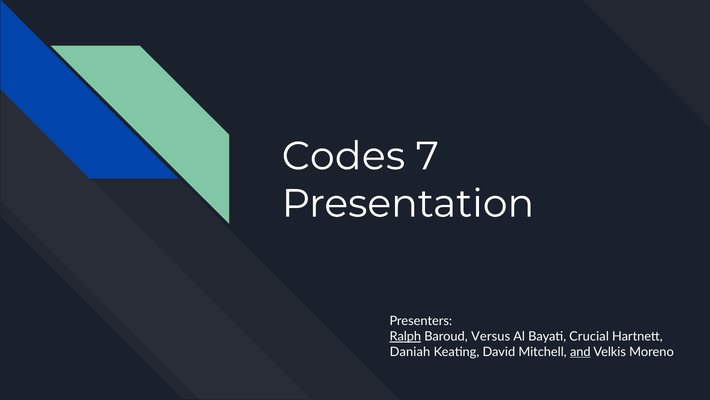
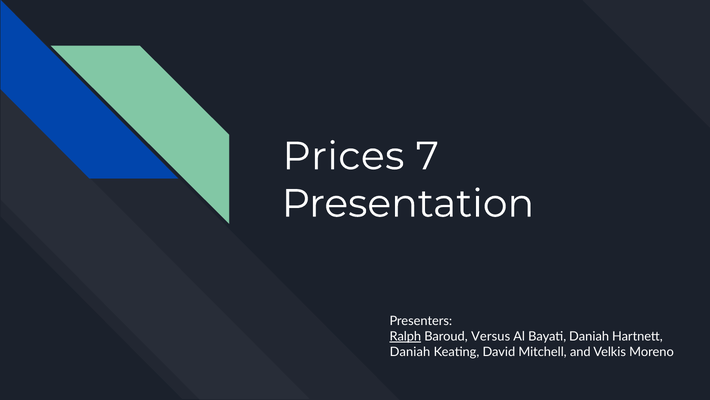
Codes: Codes -> Prices
Bayati Crucial: Crucial -> Daniah
and underline: present -> none
